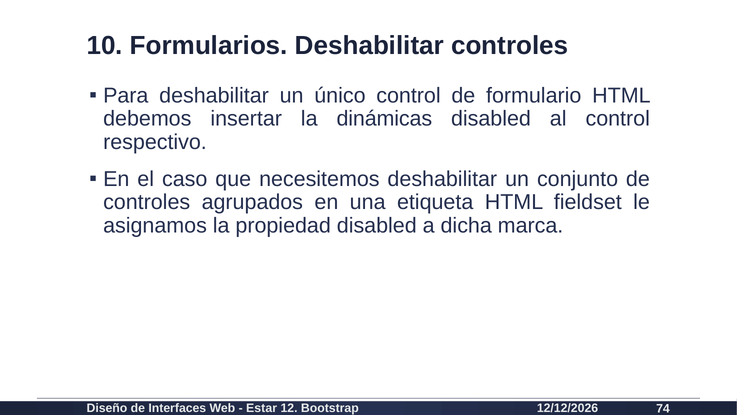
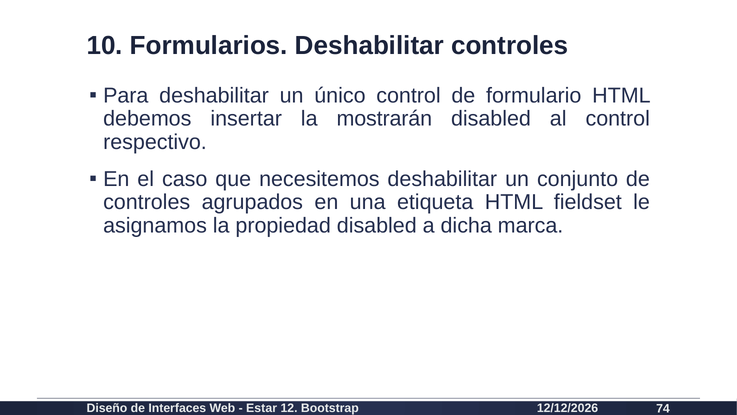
dinámicas: dinámicas -> mostrarán
